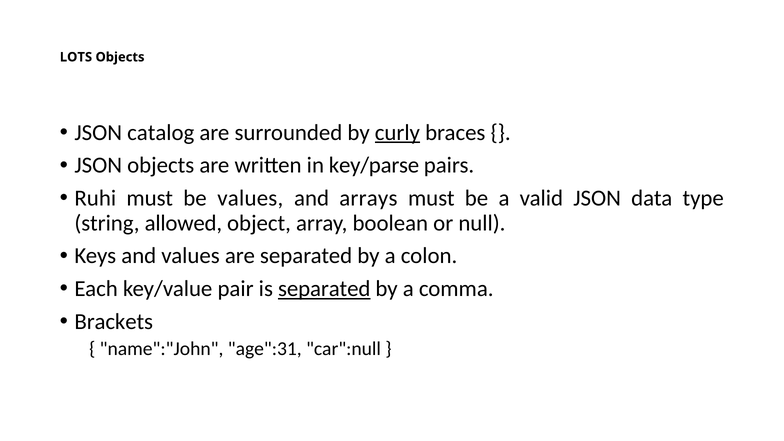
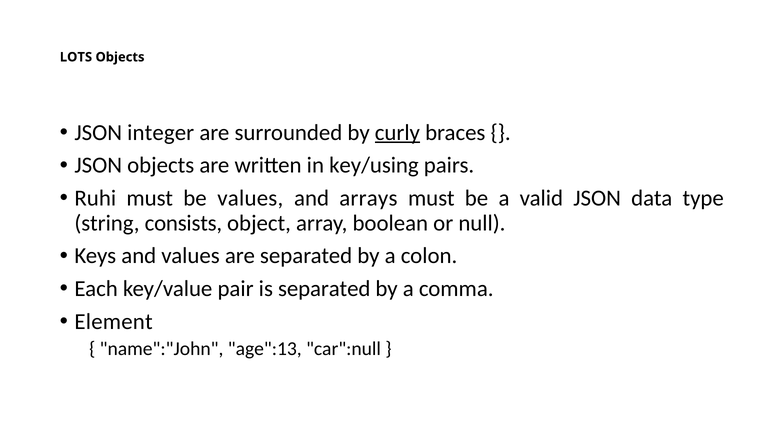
catalog: catalog -> integer
key/parse: key/parse -> key/using
allowed: allowed -> consists
separated at (324, 289) underline: present -> none
Brackets: Brackets -> Element
age":31: age":31 -> age":13
